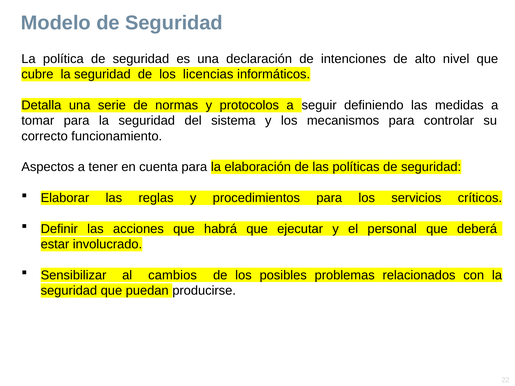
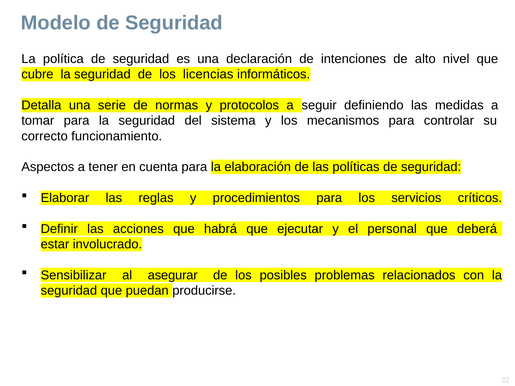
cambios: cambios -> asegurar
